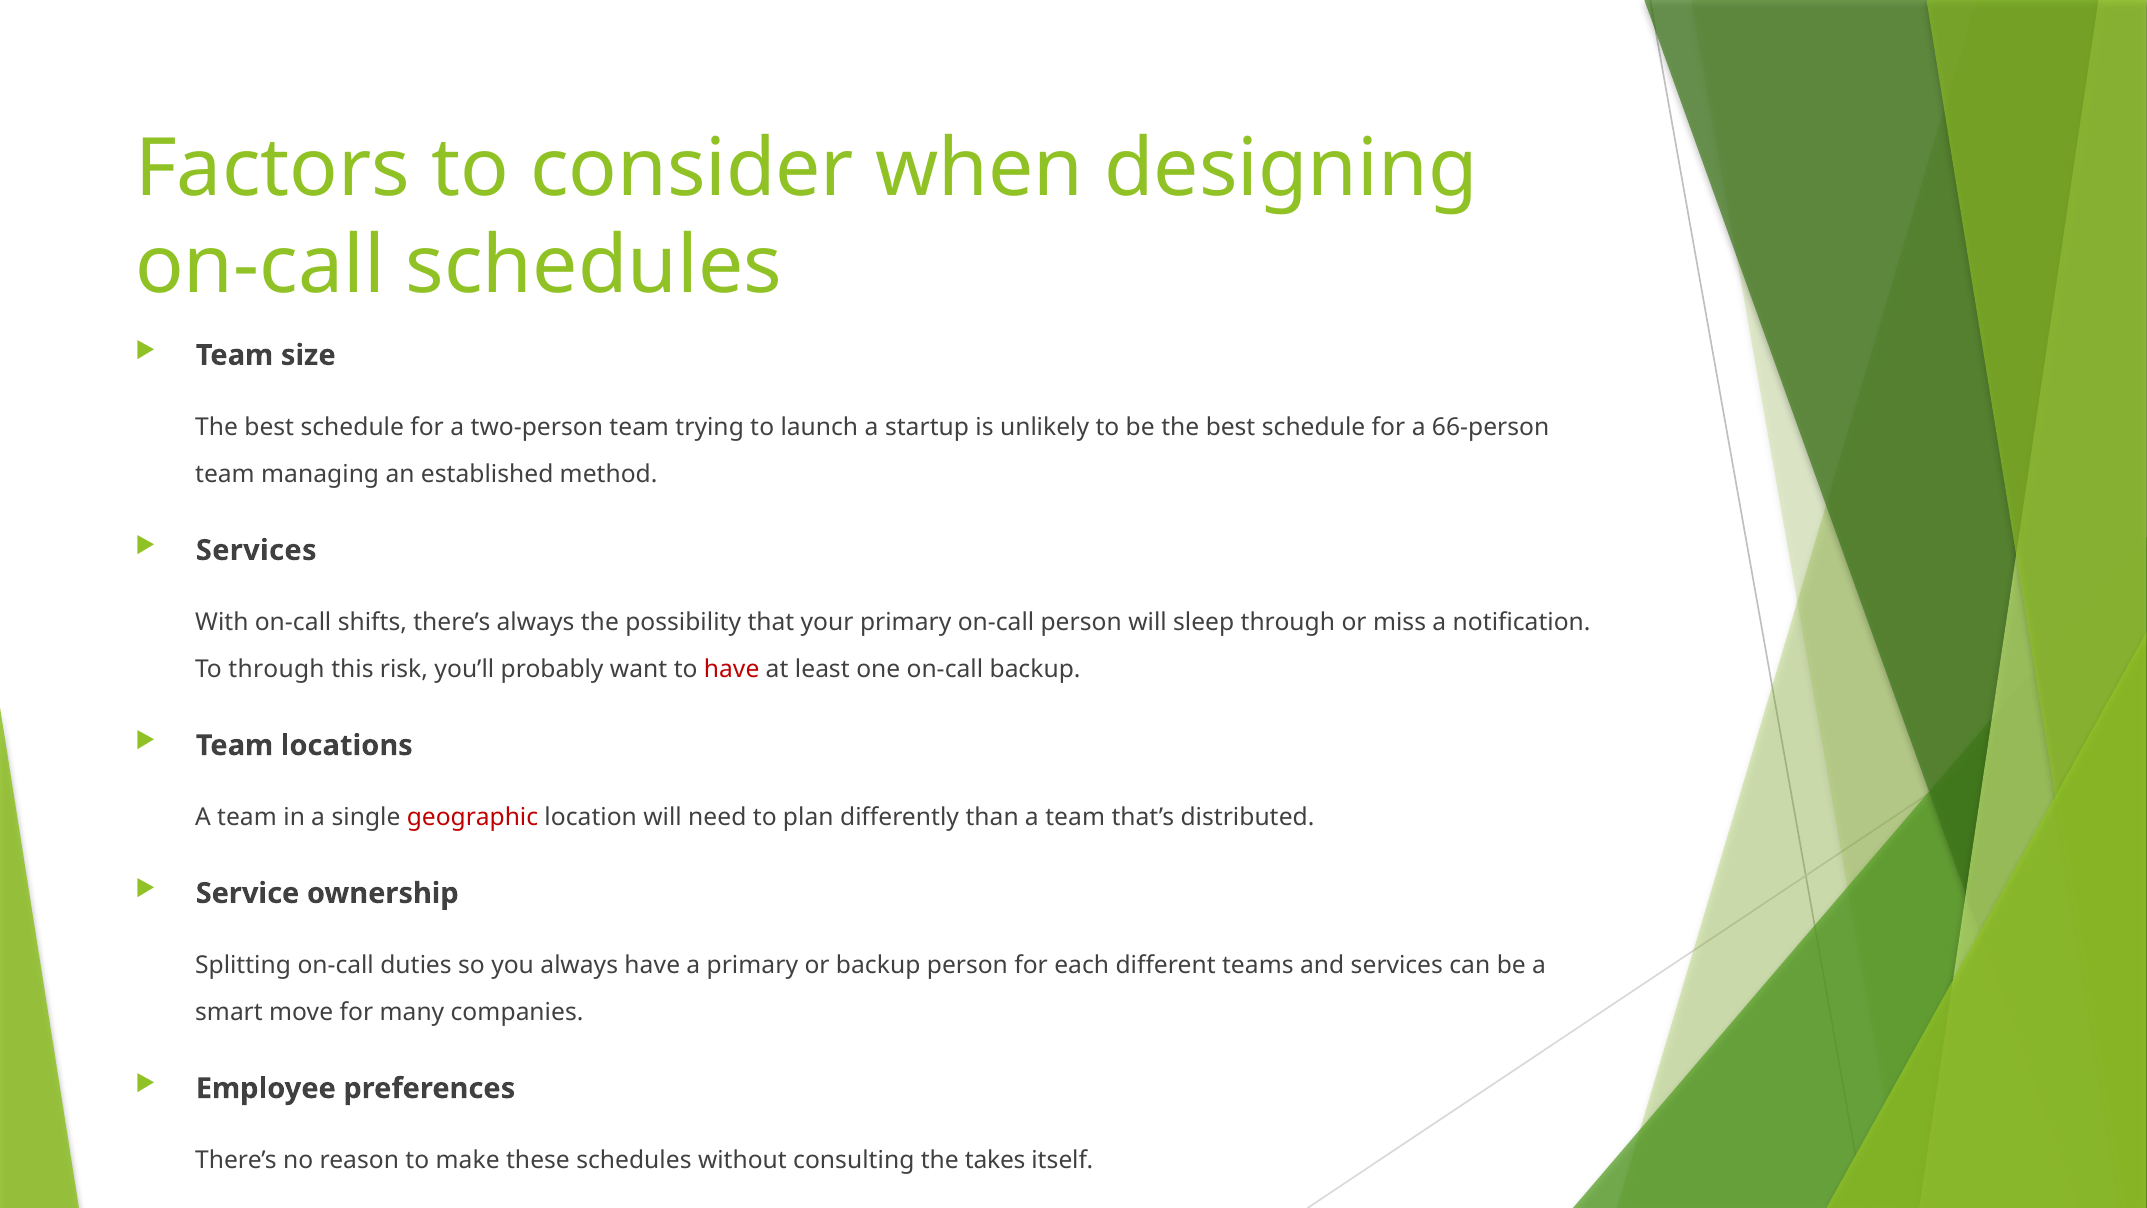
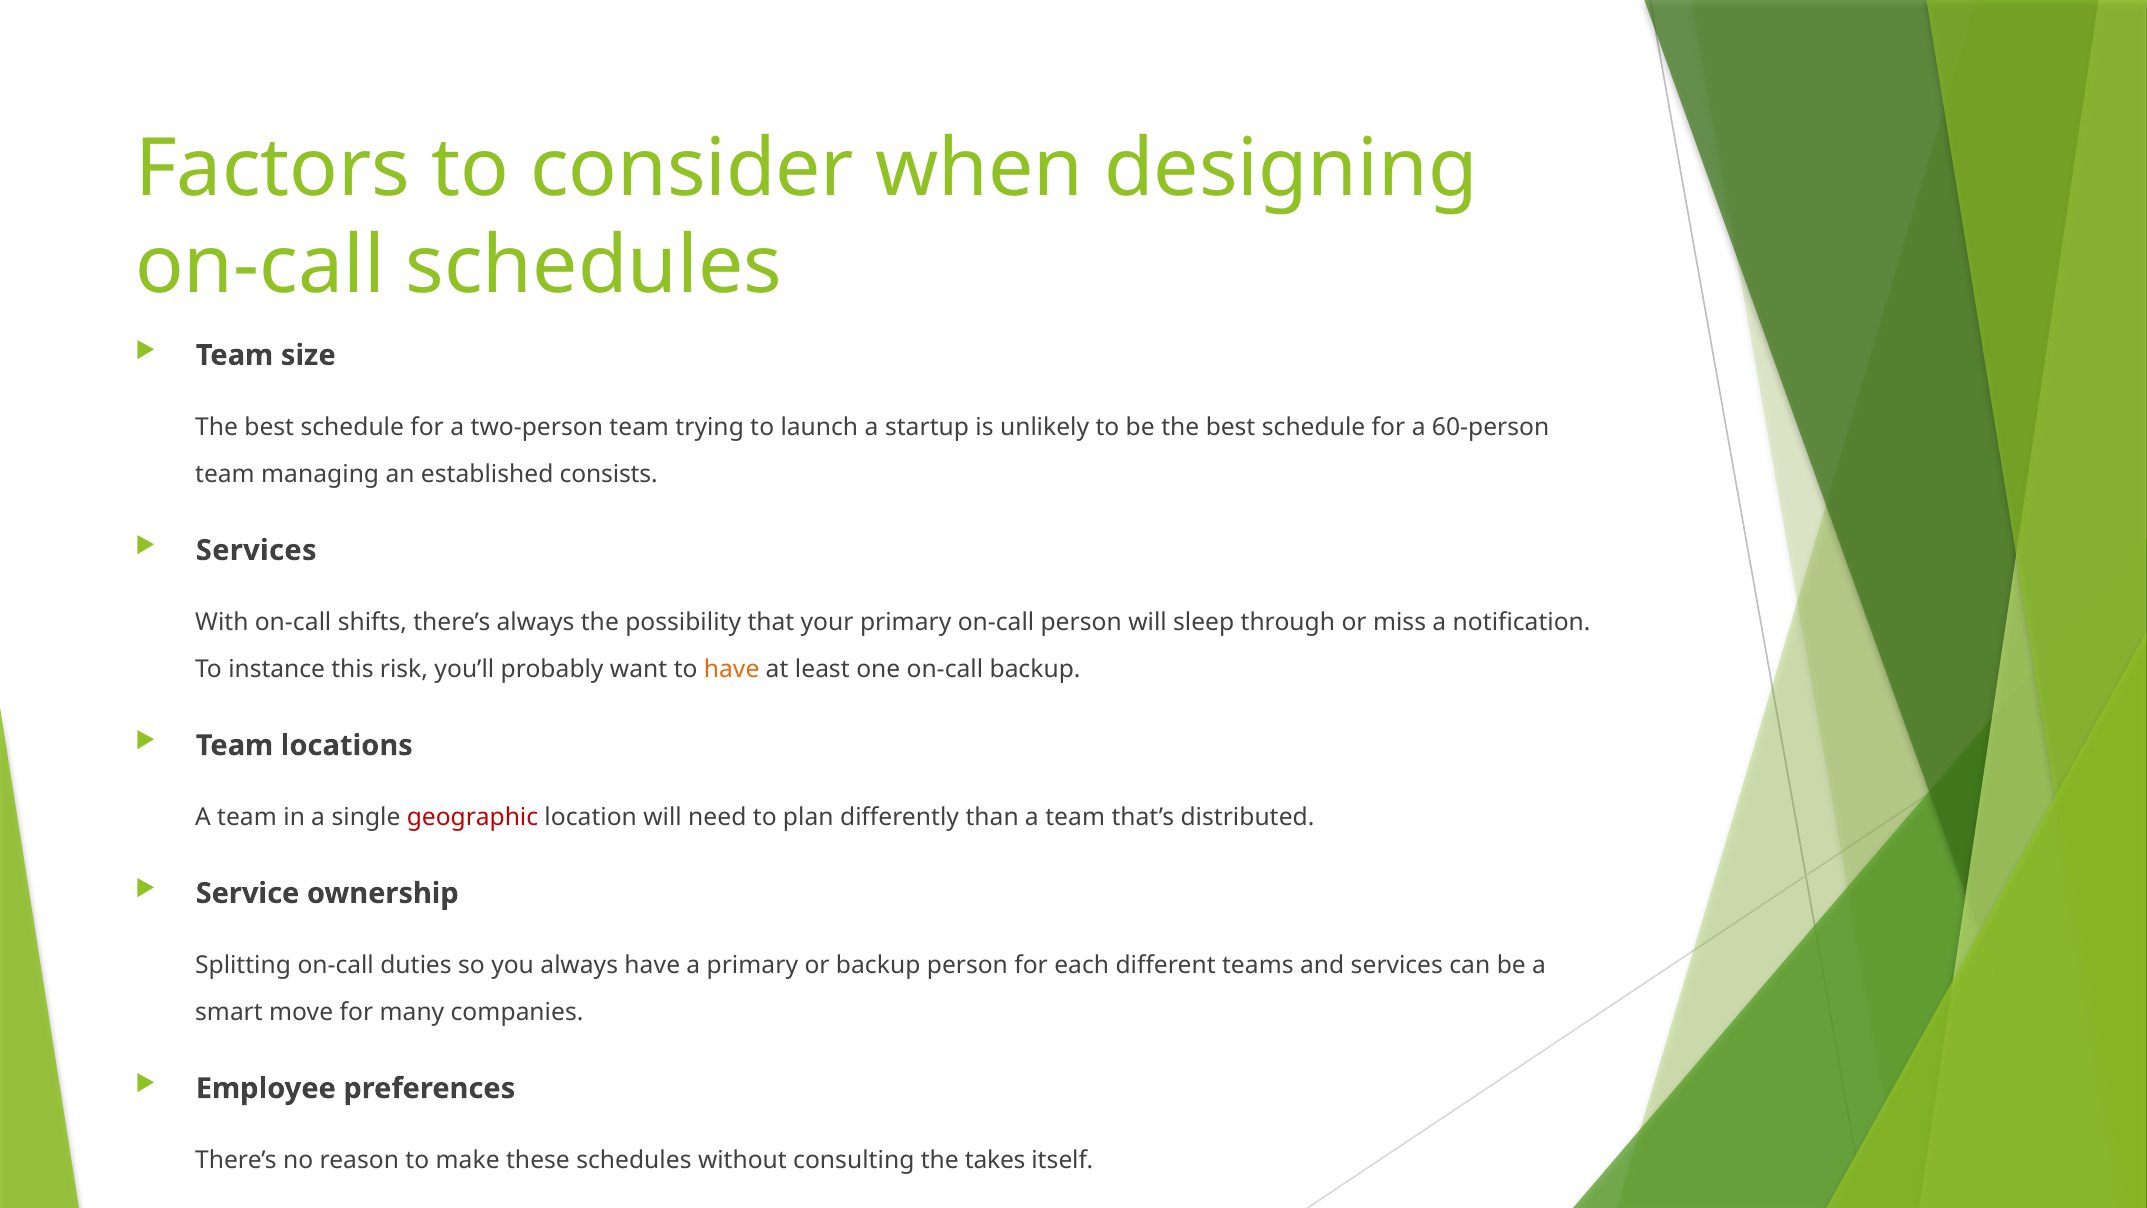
66-person: 66-person -> 60-person
method: method -> consists
To through: through -> instance
have at (732, 669) colour: red -> orange
